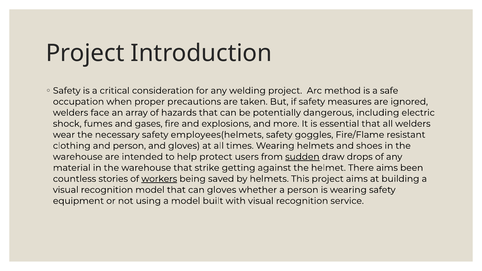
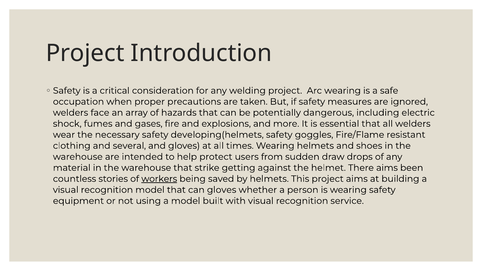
Arc method: method -> wearing
employees(helmets: employees(helmets -> developing(helmets
and person: person -> several
sudden underline: present -> none
